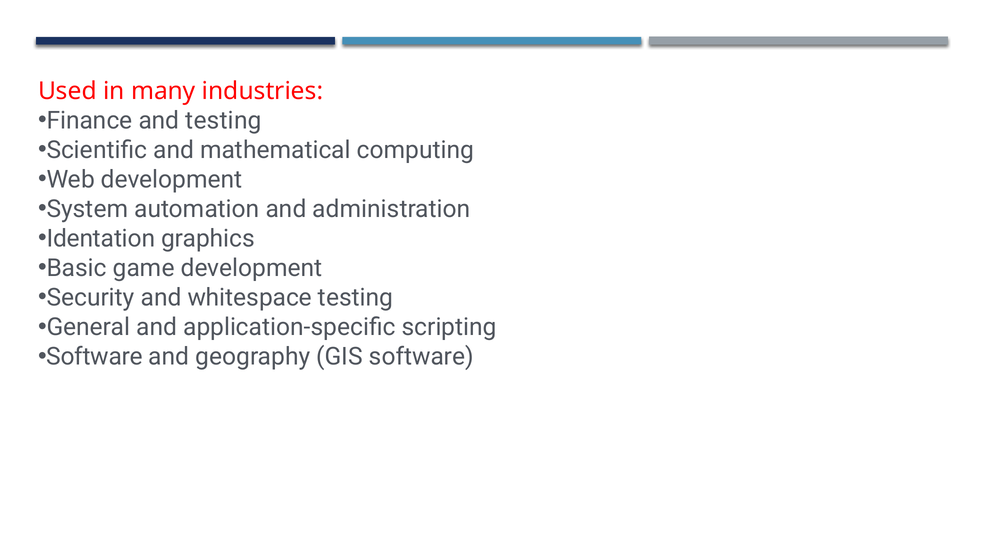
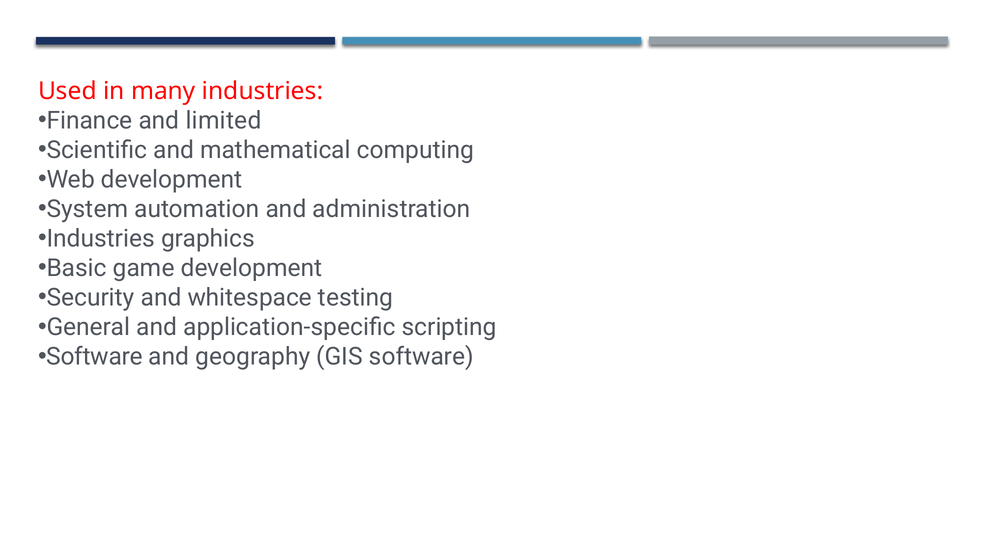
and testing: testing -> limited
Identation at (101, 238): Identation -> Industries
